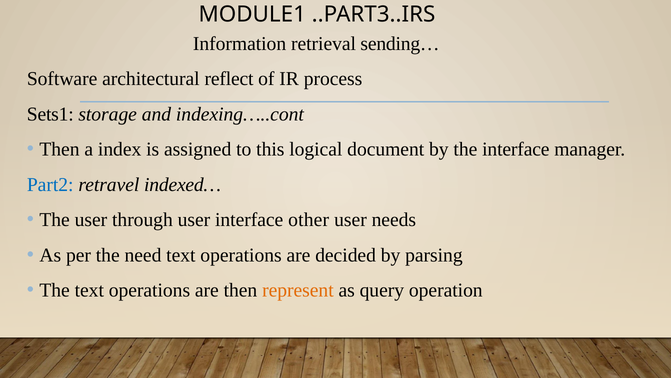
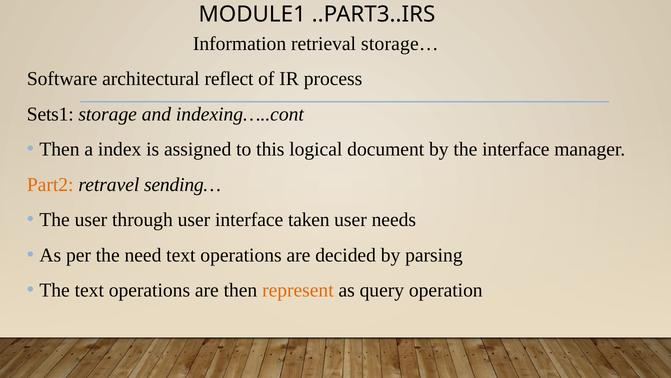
sending…: sending… -> storage…
Part2 colour: blue -> orange
indexed…: indexed… -> sending…
other: other -> taken
